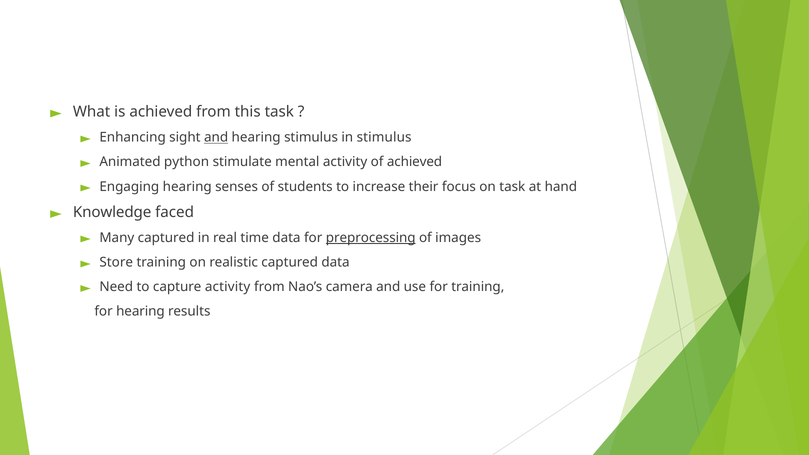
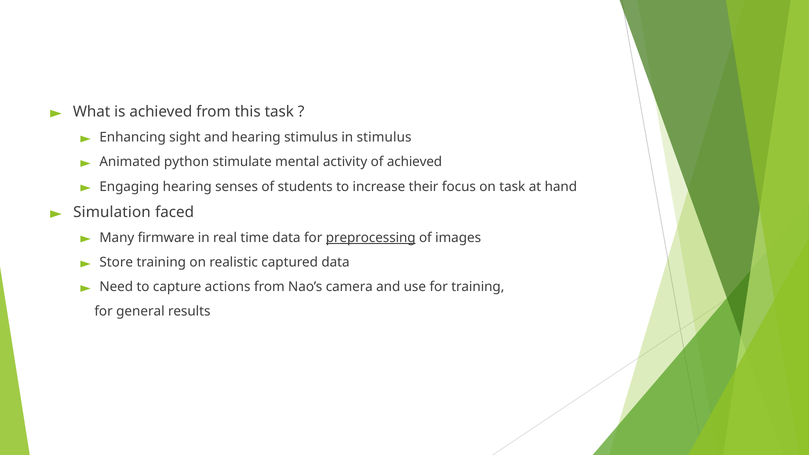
and at (216, 137) underline: present -> none
Knowledge: Knowledge -> Simulation
Many captured: captured -> firmware
capture activity: activity -> actions
for hearing: hearing -> general
